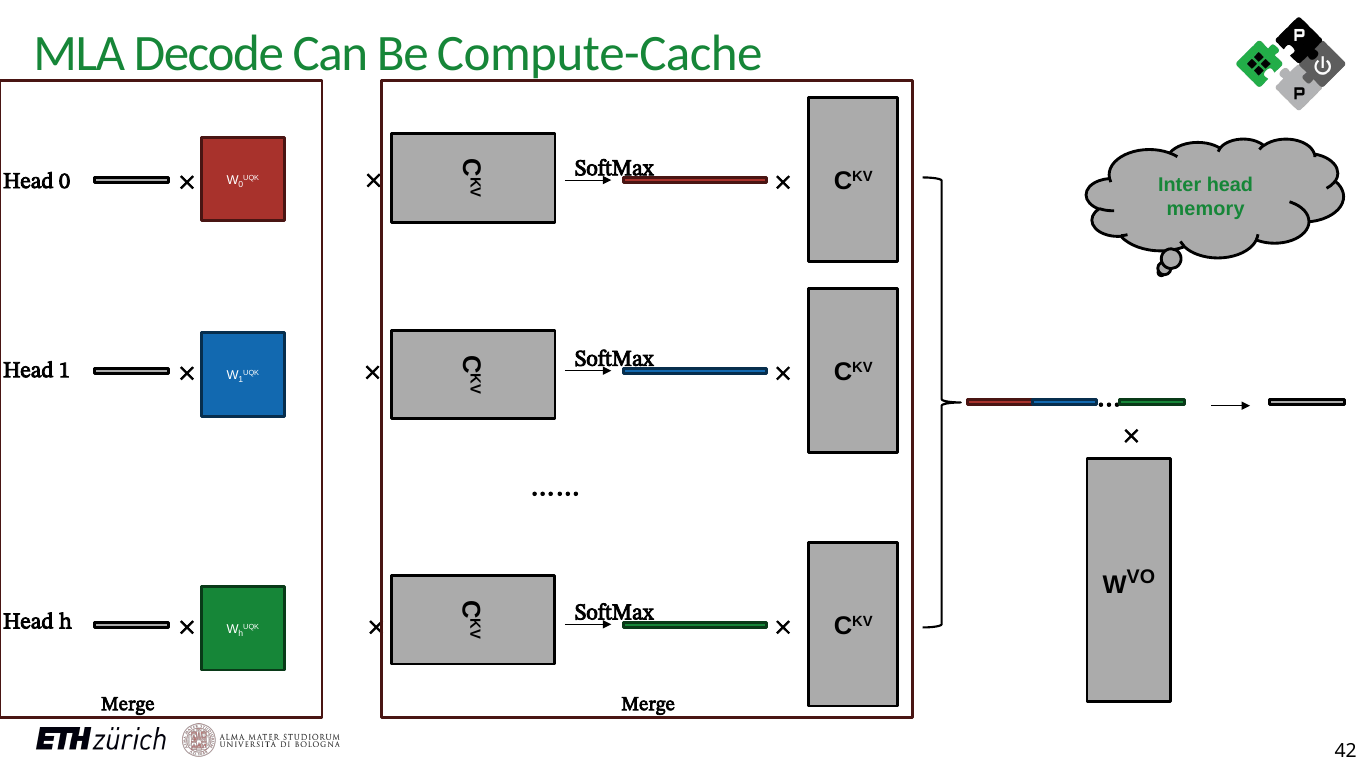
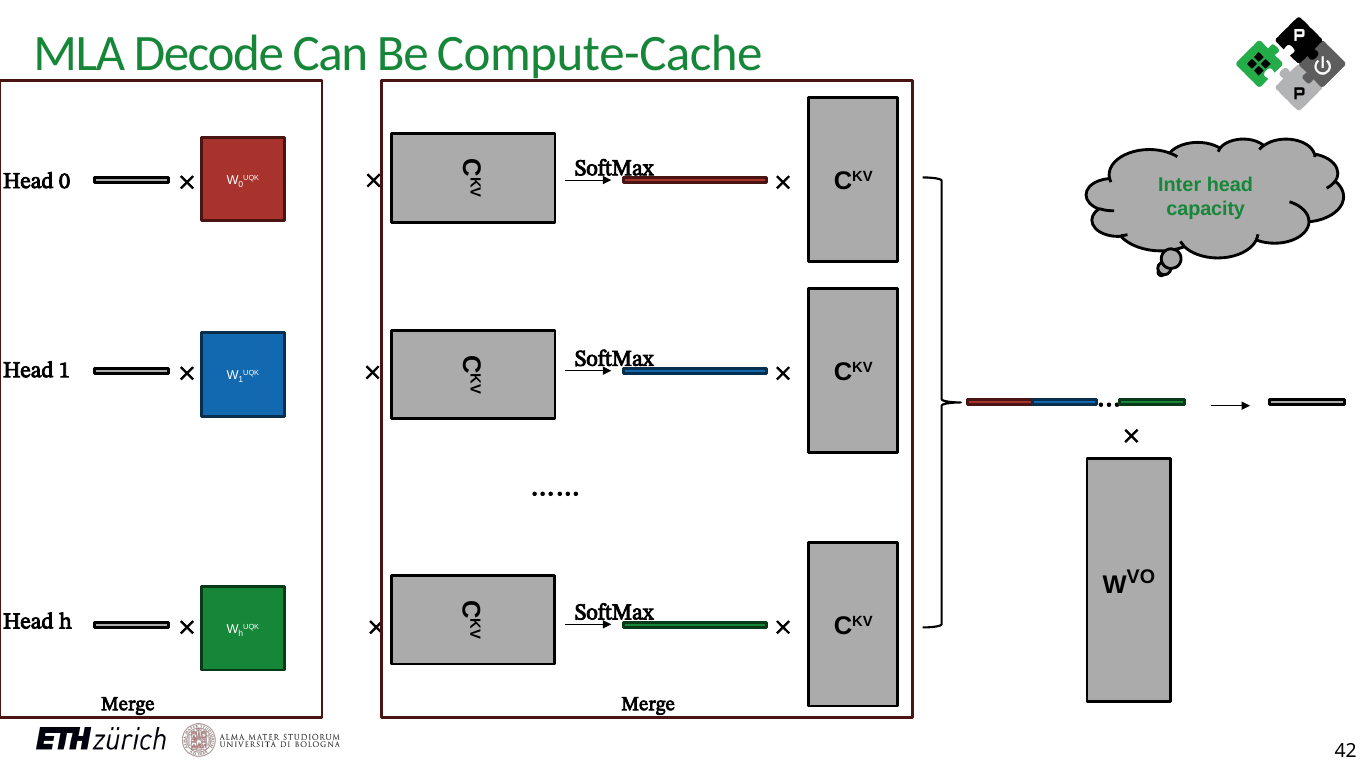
memory: memory -> capacity
